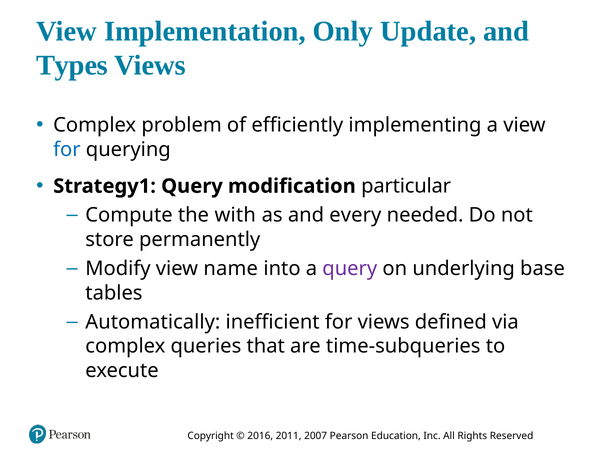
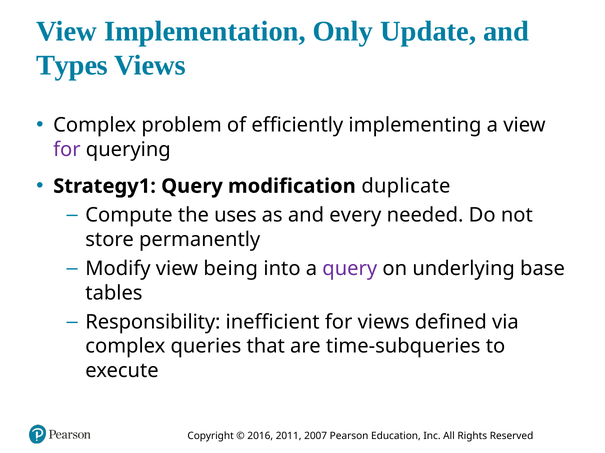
for at (67, 150) colour: blue -> purple
particular: particular -> duplicate
with: with -> uses
name: name -> being
Automatically: Automatically -> Responsibility
